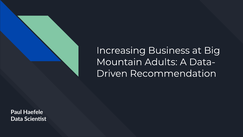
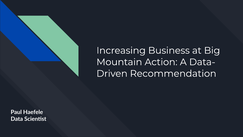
Adults: Adults -> Action
